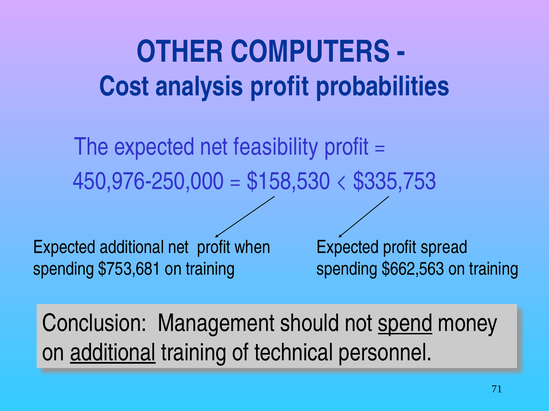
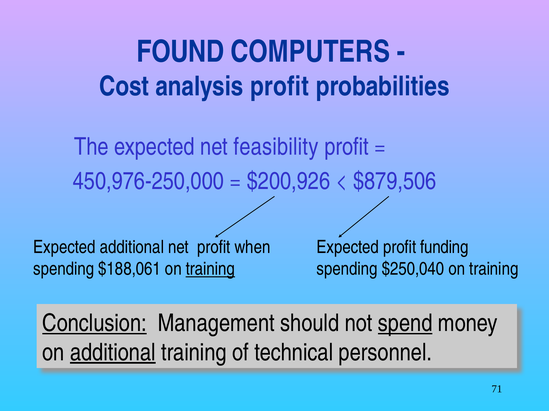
OTHER: OTHER -> FOUND
$158,530: $158,530 -> $200,926
$335,753: $335,753 -> $879,506
spread: spread -> funding
$753,681: $753,681 -> $188,061
training at (210, 269) underline: none -> present
$662,563: $662,563 -> $250,040
Conclusion underline: none -> present
